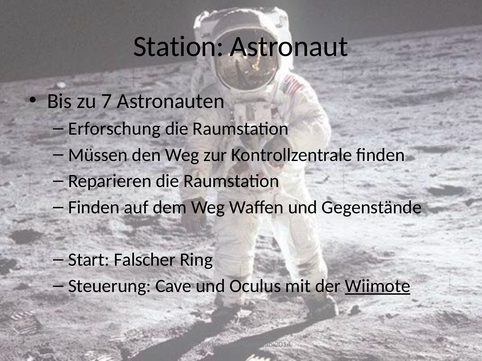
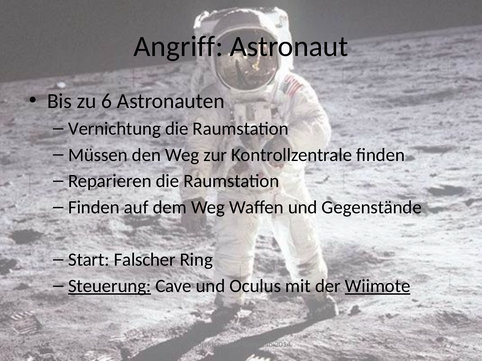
Station: Station -> Angriff
zu 7: 7 -> 6
Erforschung: Erforschung -> Vernichtung
Steuerung underline: none -> present
